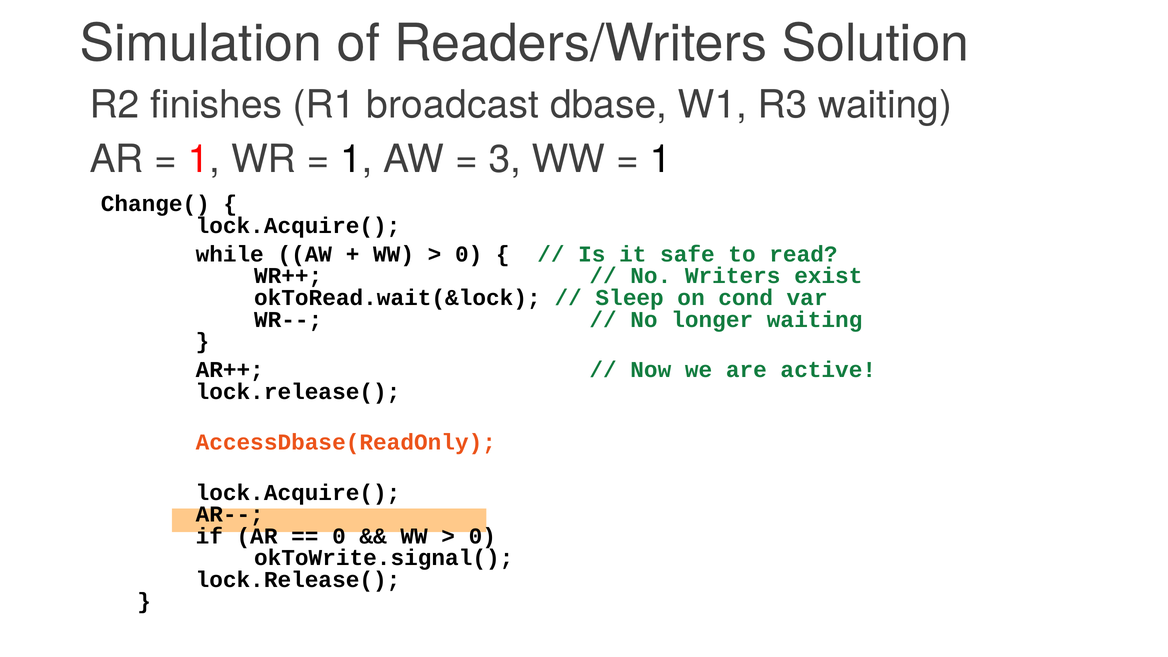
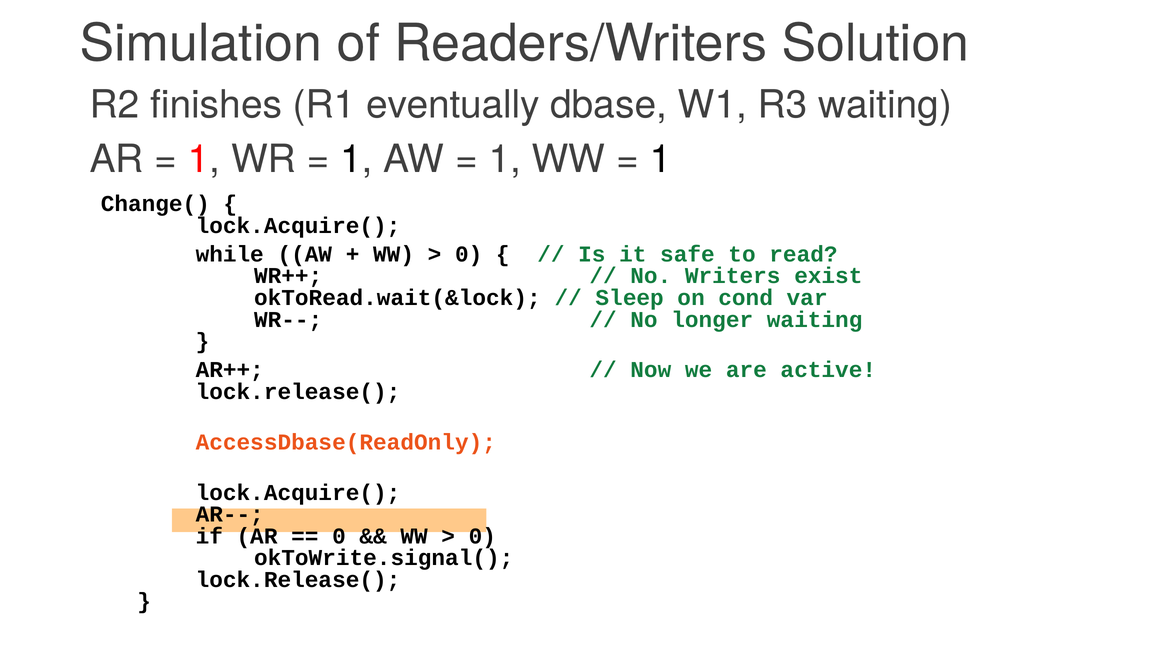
broadcast: broadcast -> eventually
3 at (505, 159): 3 -> 1
